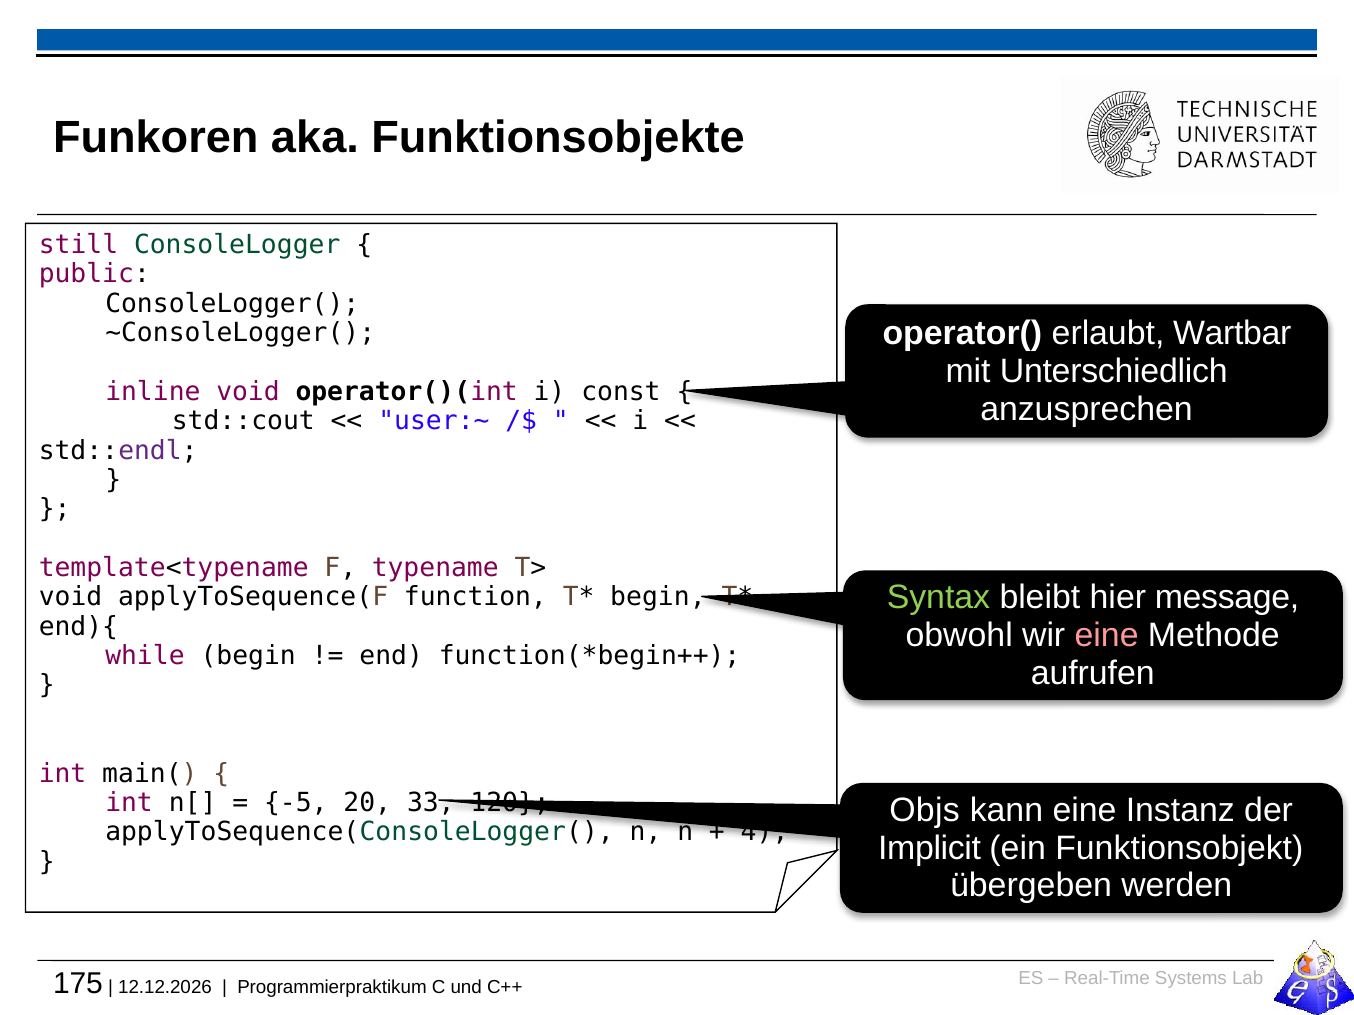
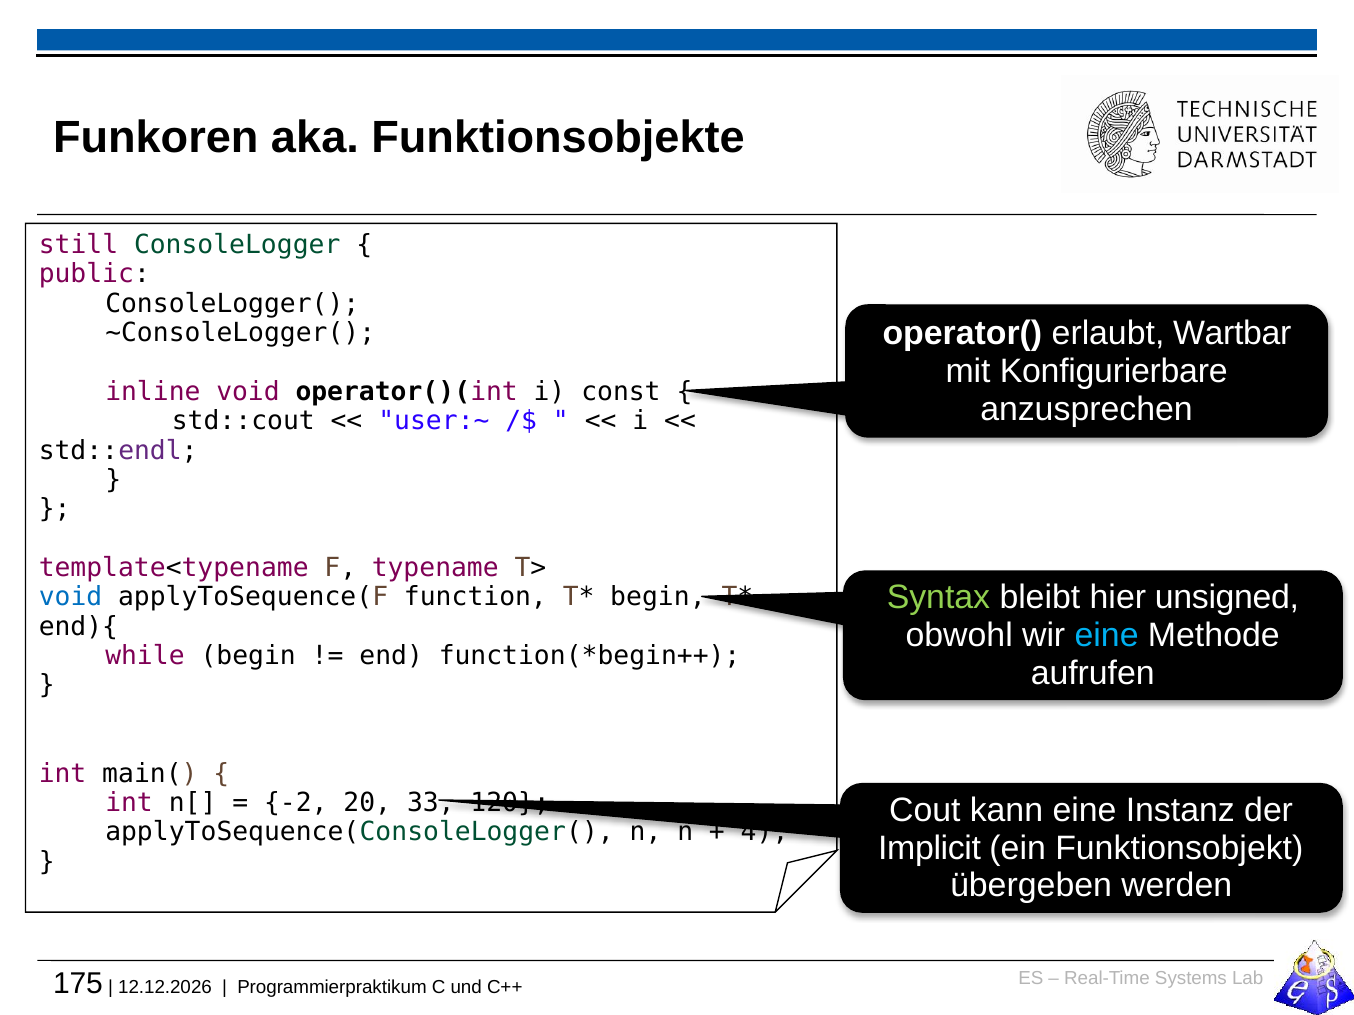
Unterschiedlich: Unterschiedlich -> Konfigurierbare
message: message -> unsigned
void at (71, 597) colour: black -> blue
eine at (1107, 636) colour: pink -> light blue
-5: -5 -> -2
Objs: Objs -> Cout
